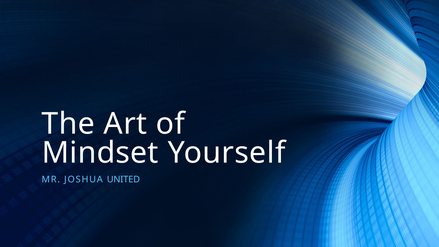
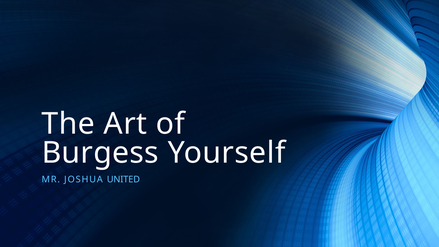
Mindset: Mindset -> Burgess
